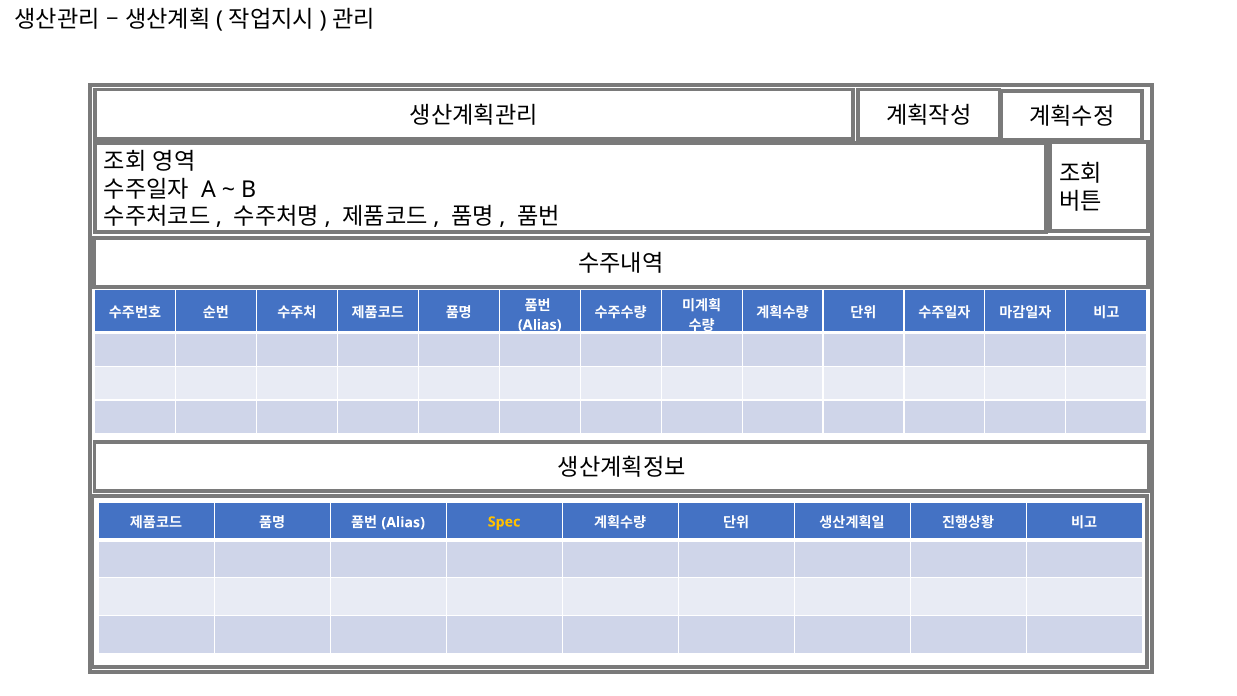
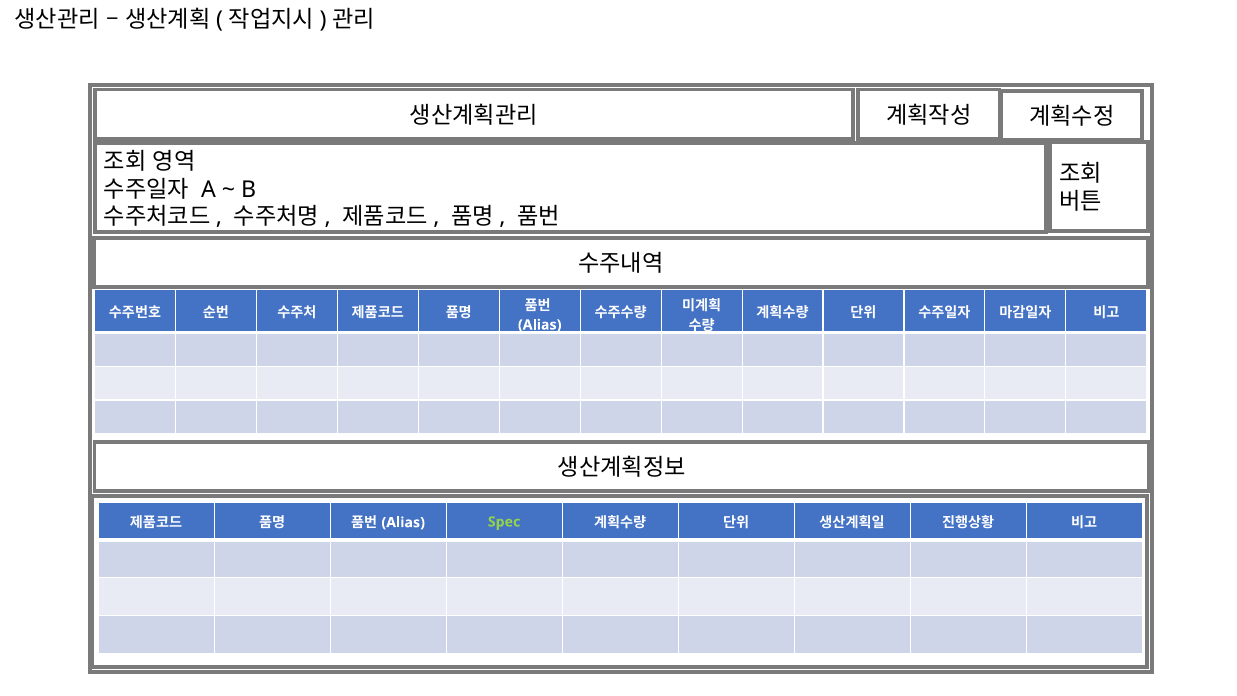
Spec colour: yellow -> light green
